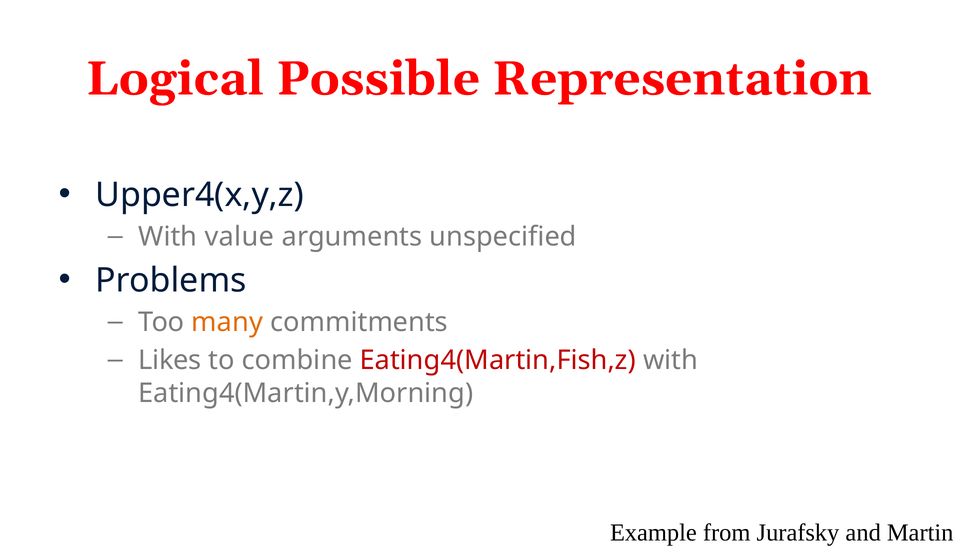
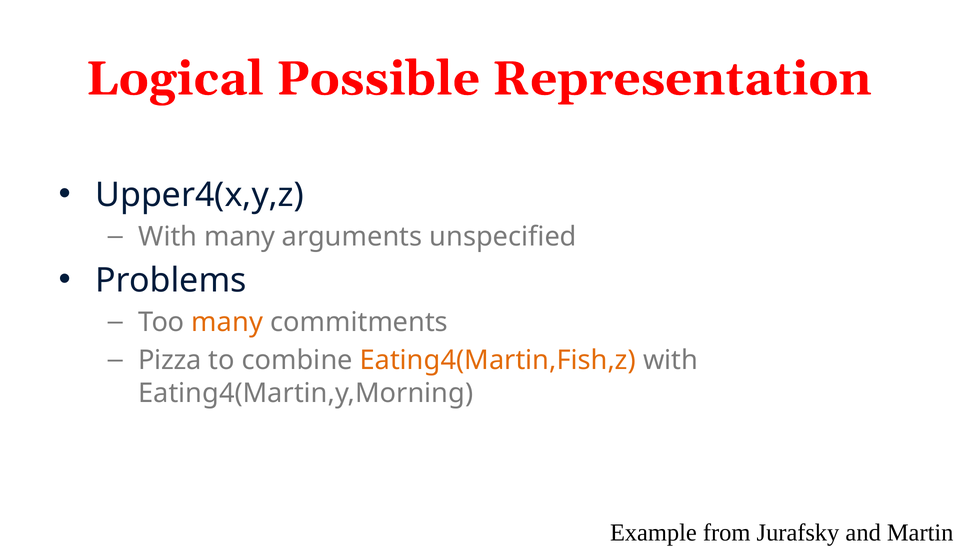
With value: value -> many
Likes: Likes -> Pizza
Eating4(Martin,Fish,z colour: red -> orange
